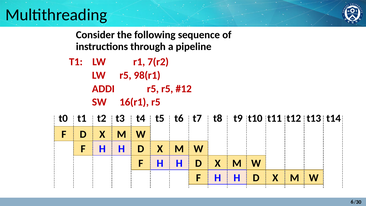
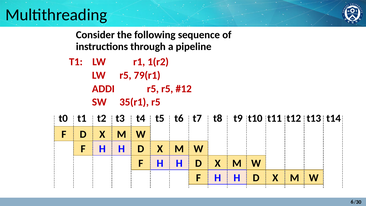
7(r2: 7(r2 -> 1(r2
98(r1: 98(r1 -> 79(r1
16(r1: 16(r1 -> 35(r1
